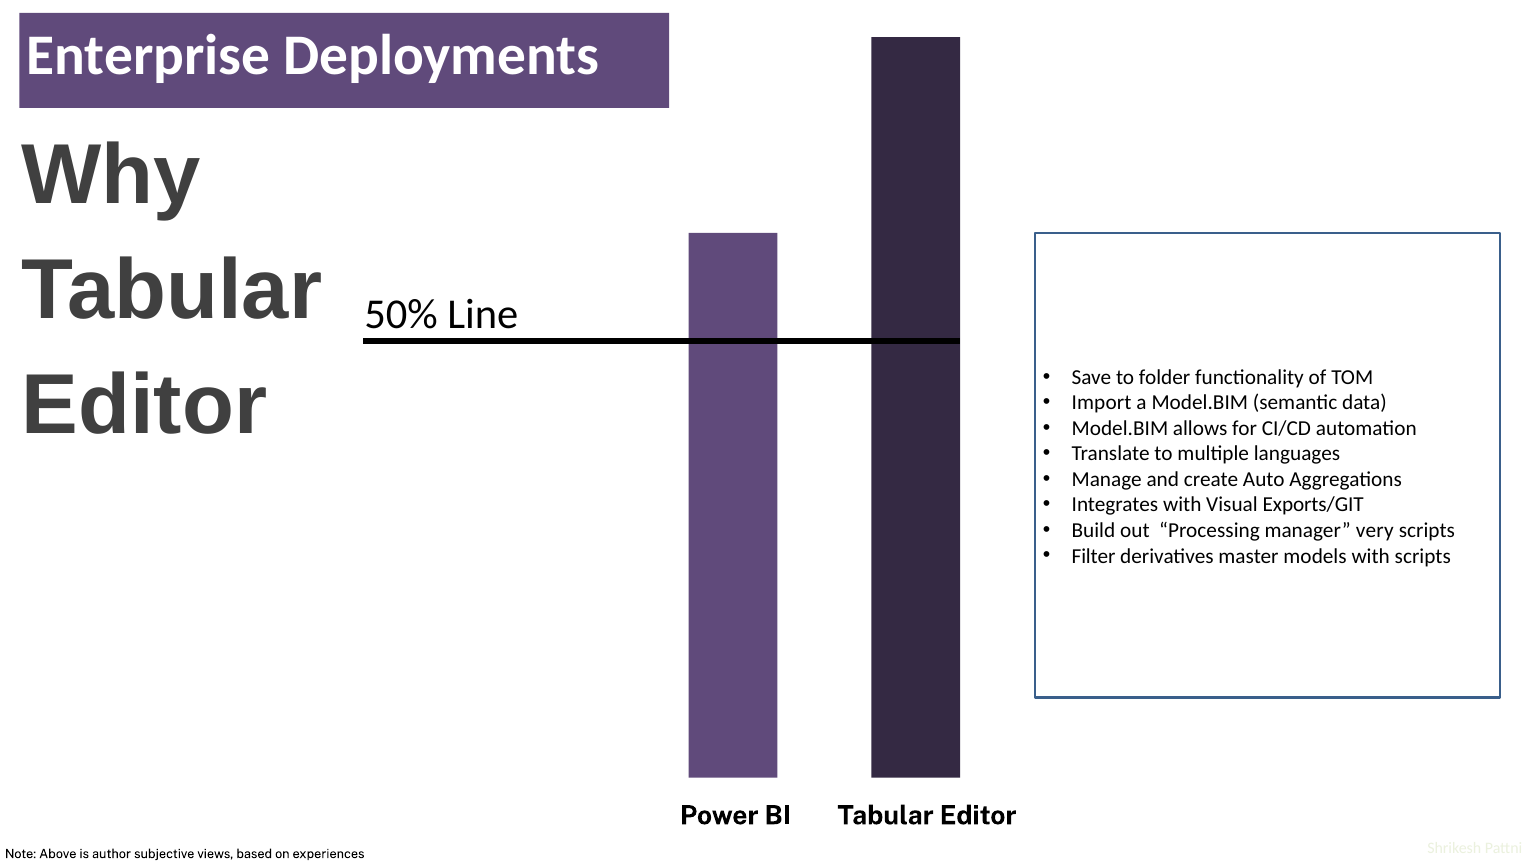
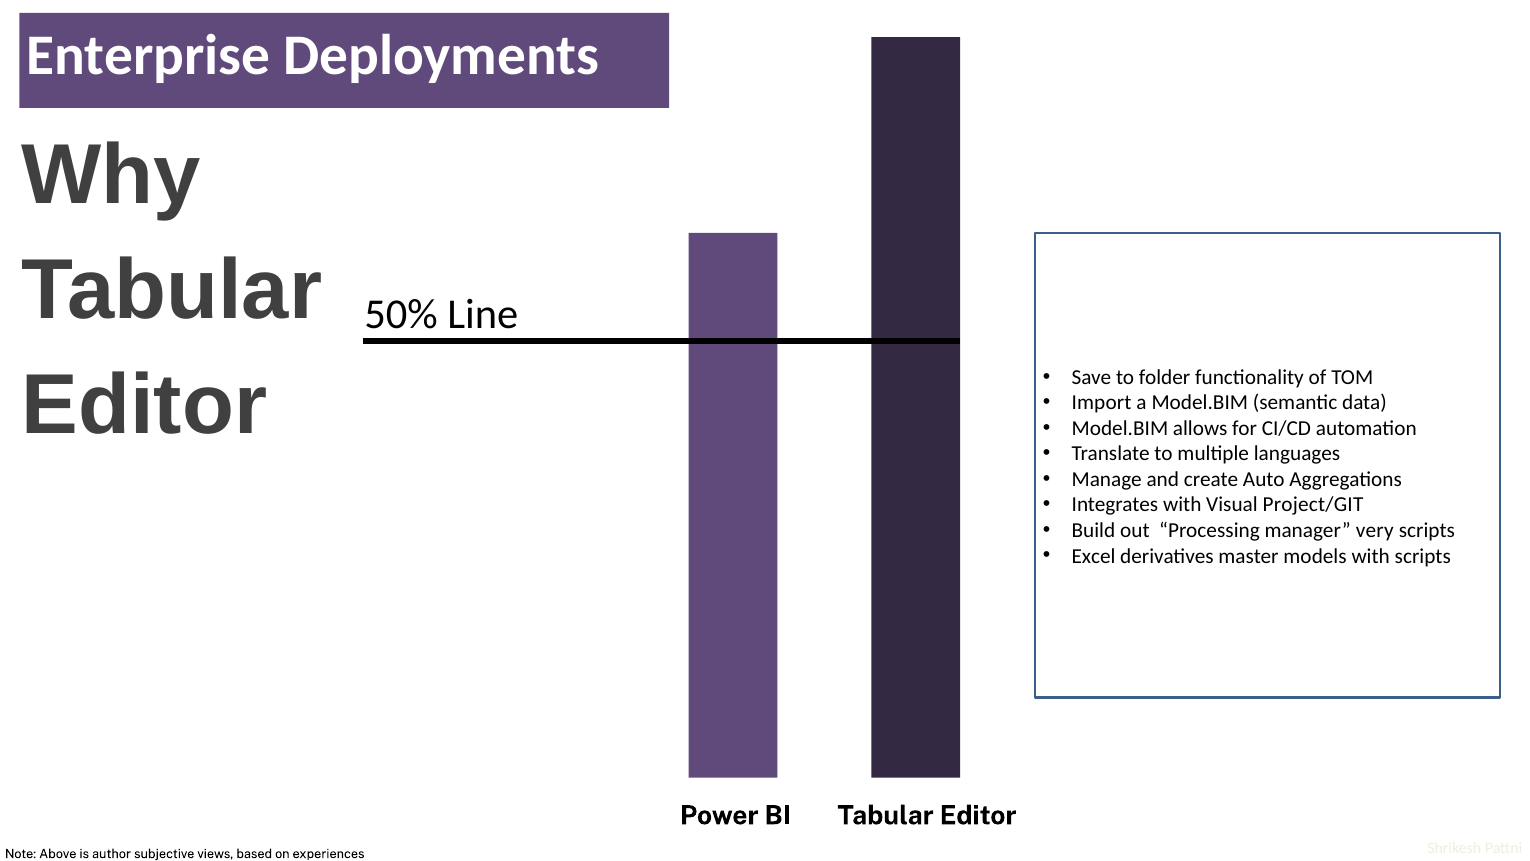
Exports/GIT: Exports/GIT -> Project/GIT
Filter: Filter -> Excel
